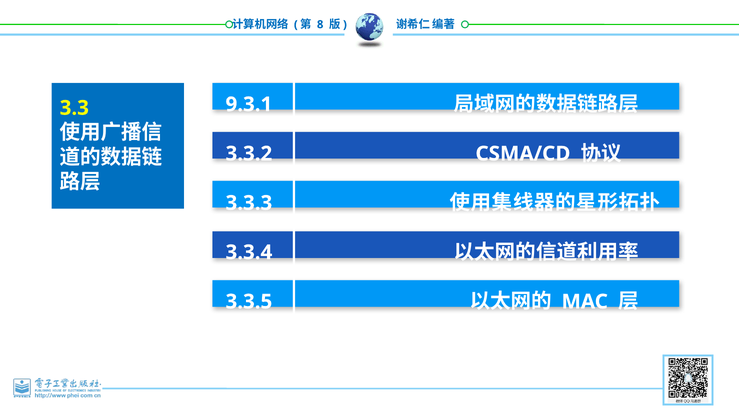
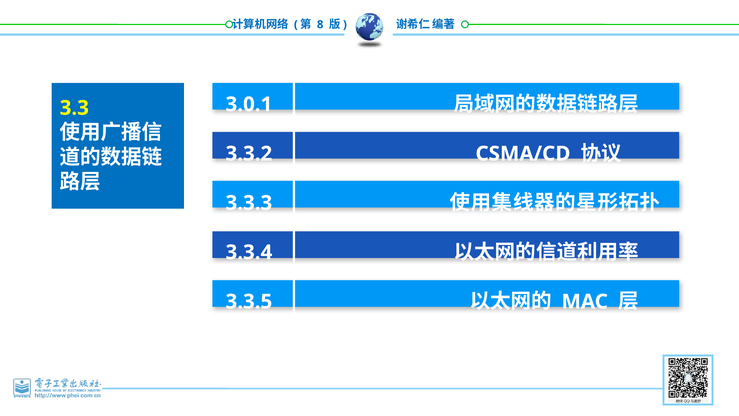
9.3.1: 9.3.1 -> 3.0.1
